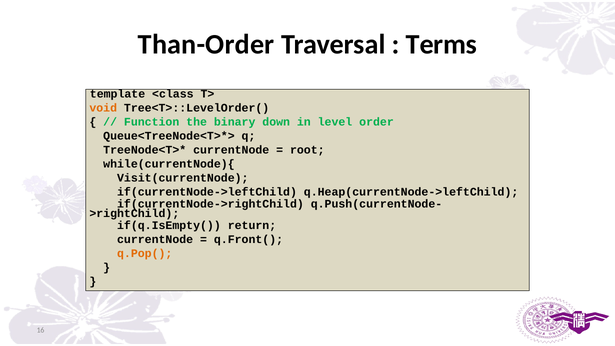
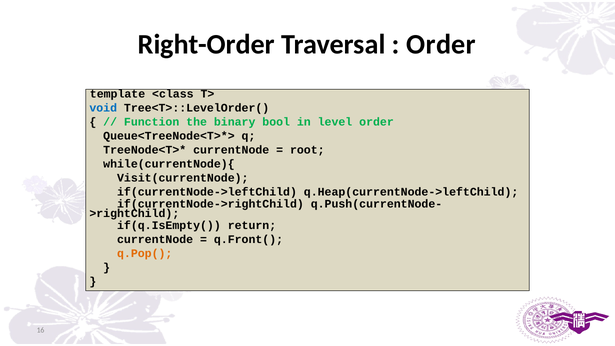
Than-Order: Than-Order -> Right-Order
Terms at (441, 45): Terms -> Order
void colour: orange -> blue
down: down -> bool
